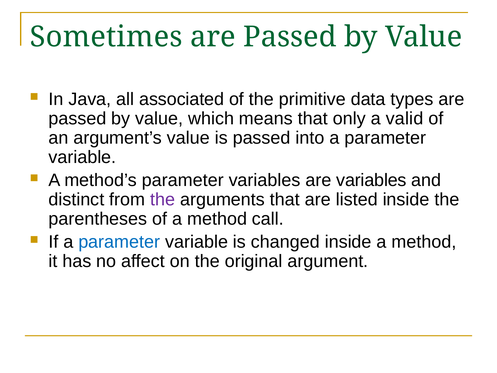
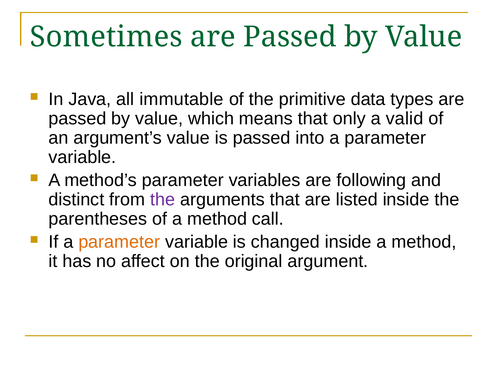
associated: associated -> immutable
are variables: variables -> following
parameter at (119, 242) colour: blue -> orange
